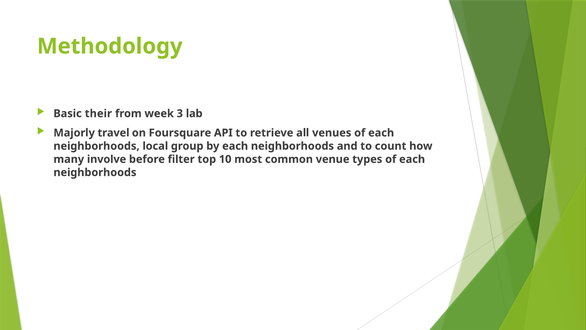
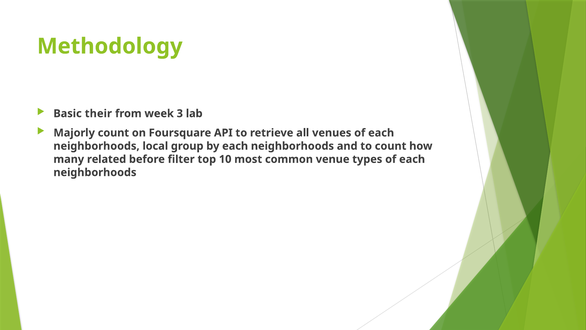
Majorly travel: travel -> count
involve: involve -> related
